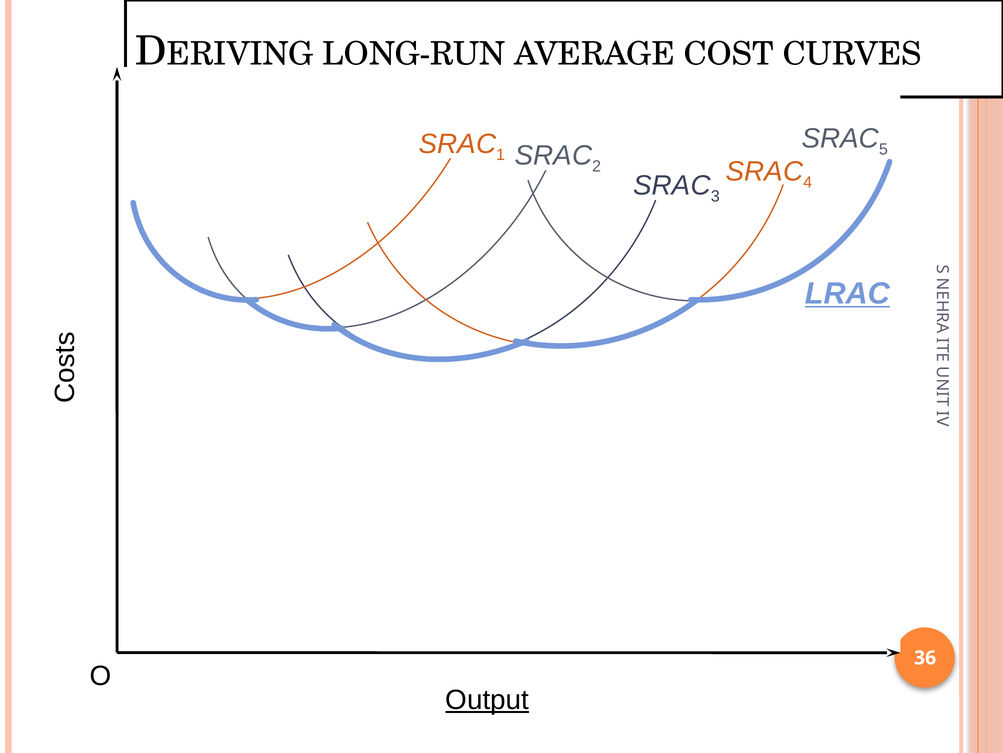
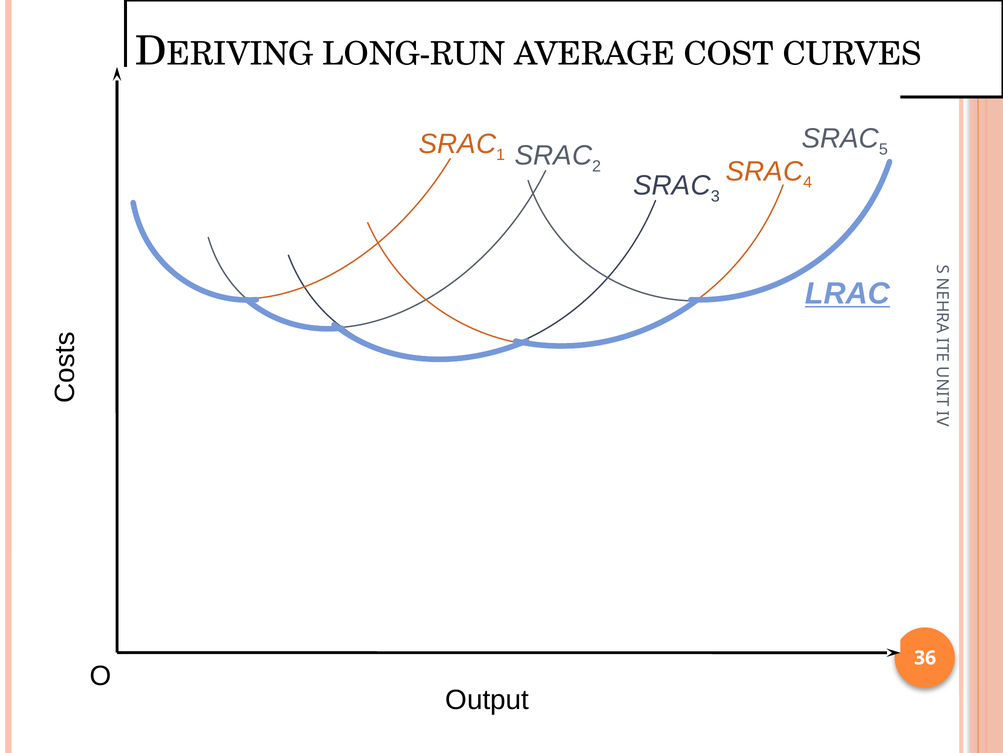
Output underline: present -> none
